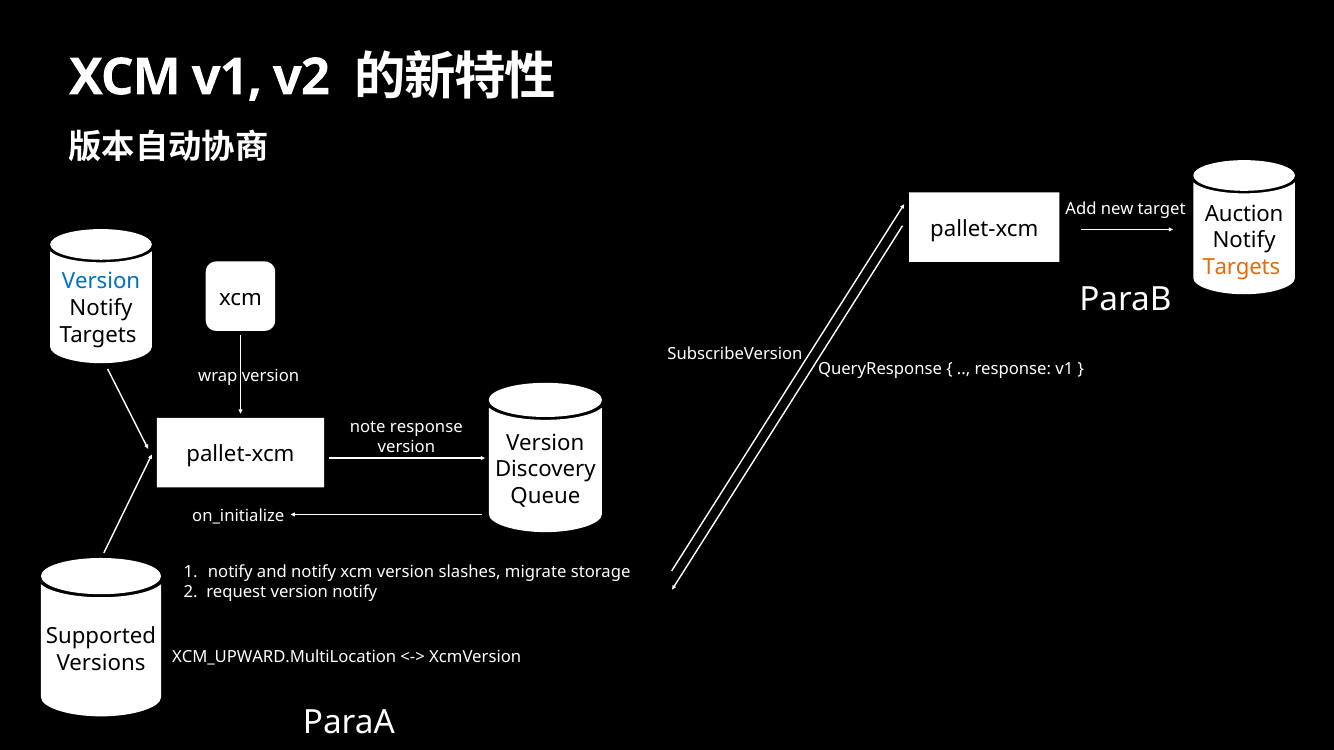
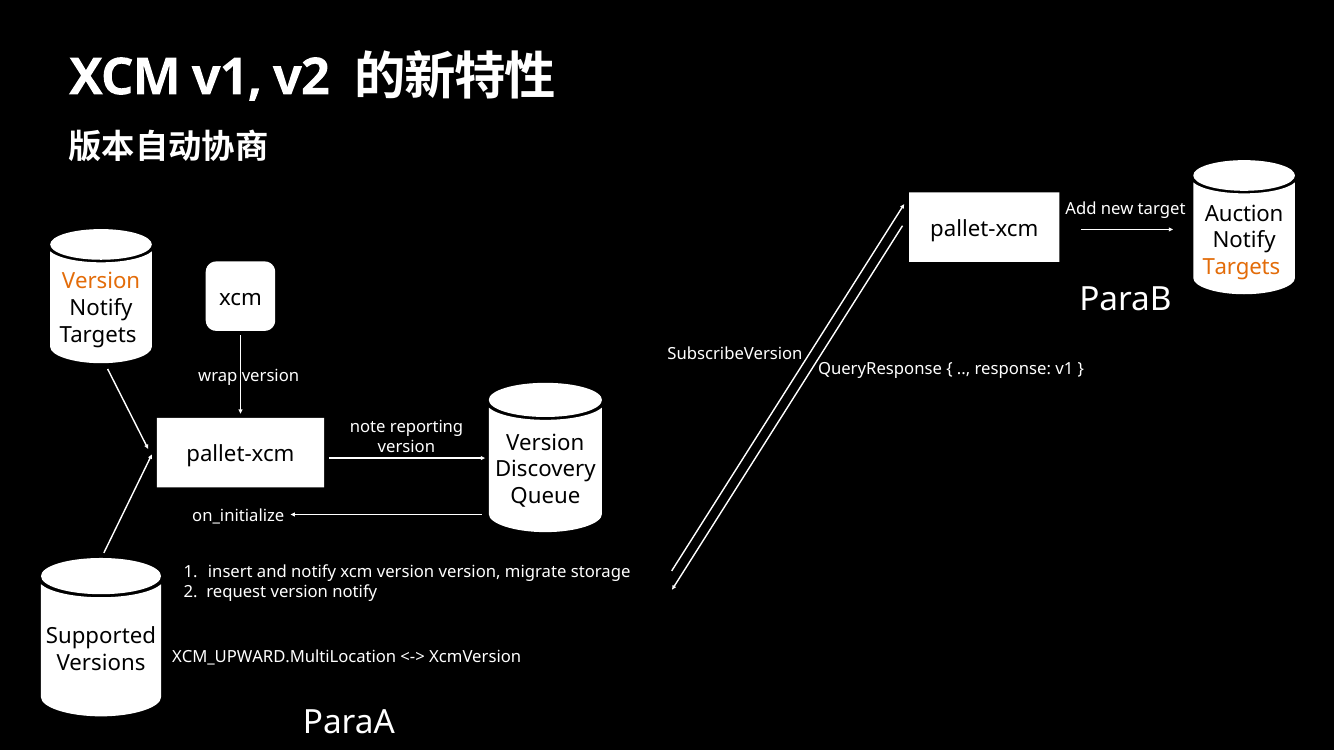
Version at (101, 282) colour: blue -> orange
note response: response -> reporting
notify at (230, 572): notify -> insert
xcm version slashes: slashes -> version
